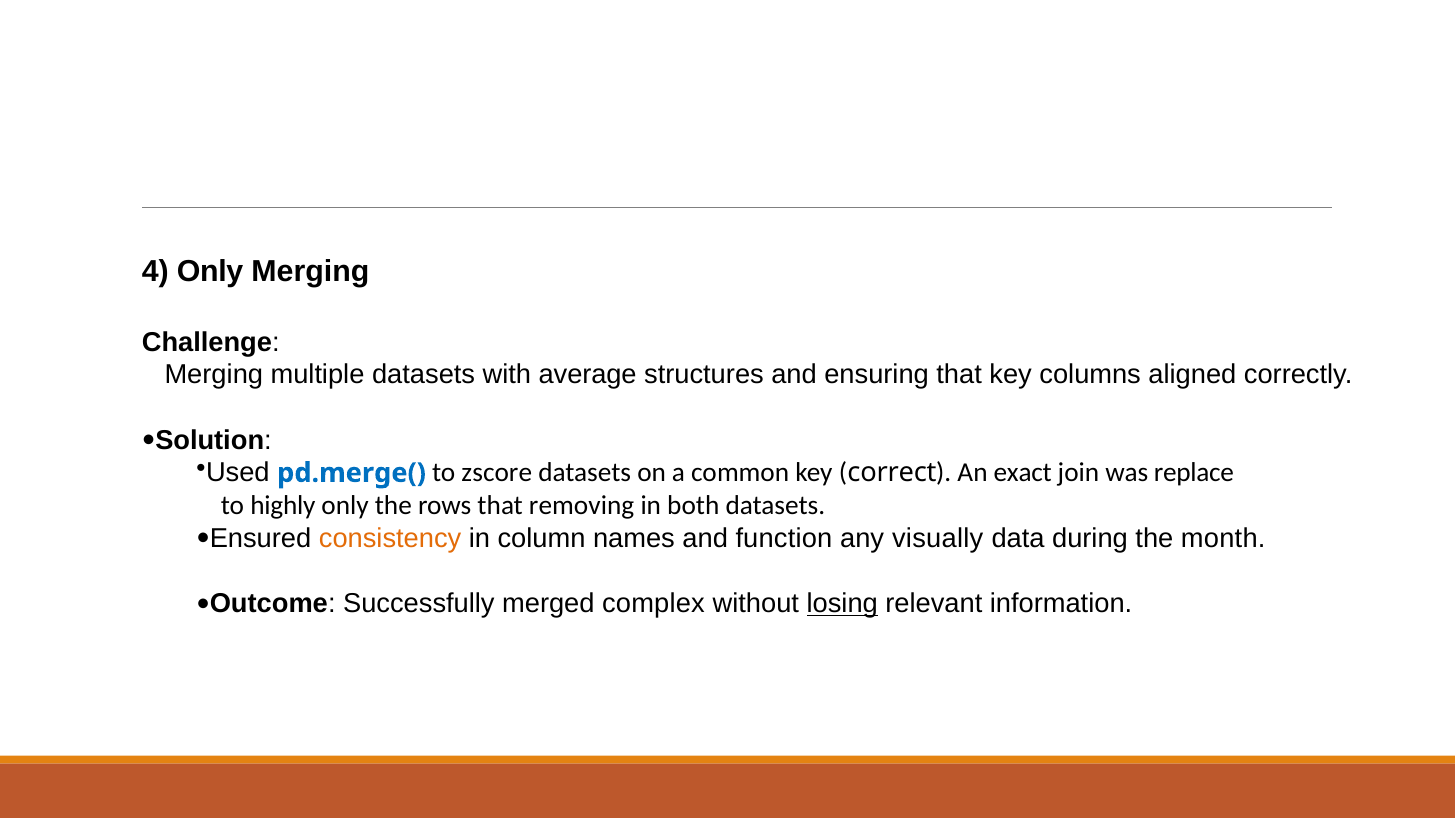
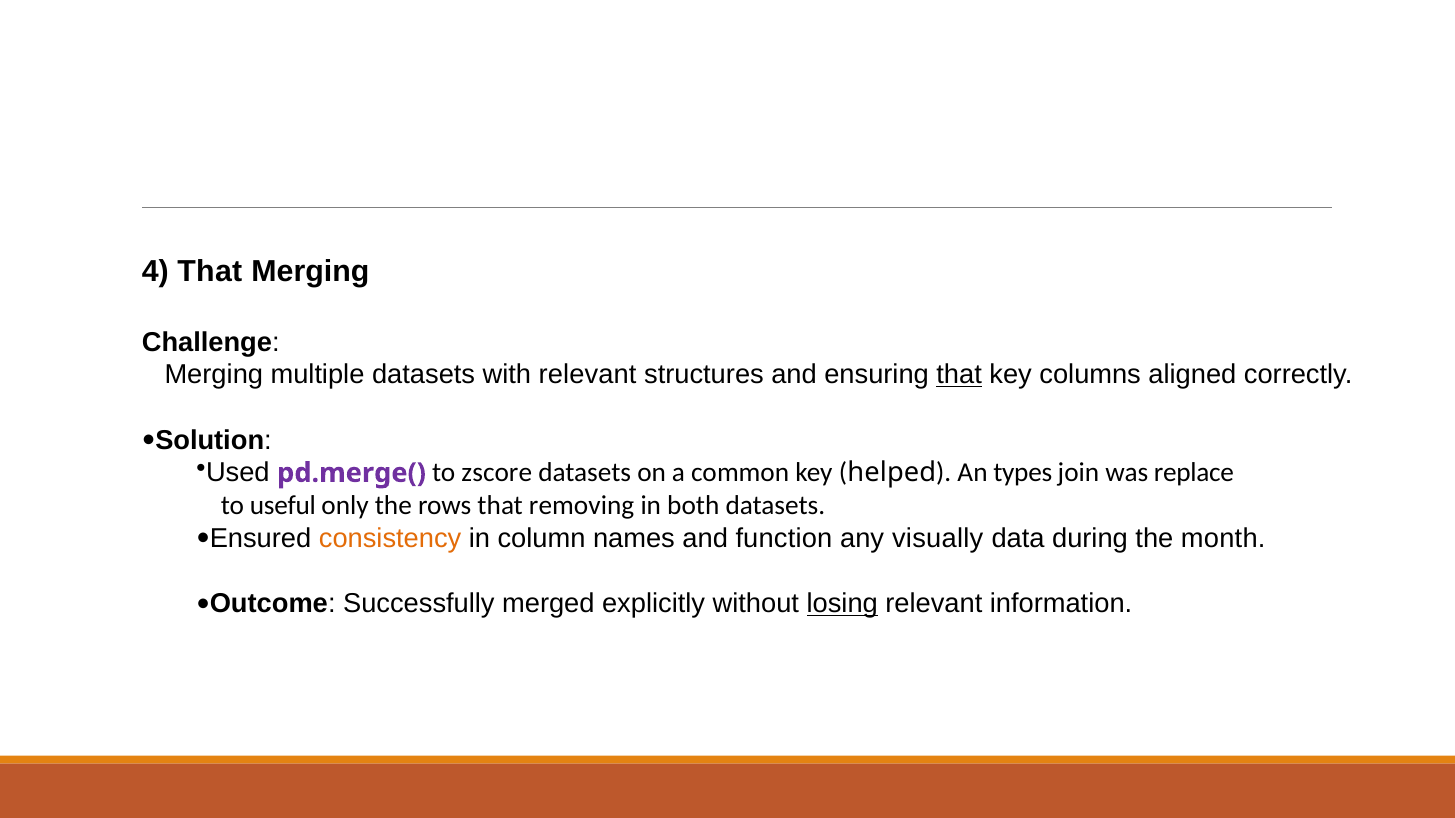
4 Only: Only -> That
with average: average -> relevant
that at (959, 375) underline: none -> present
pd.merge( colour: blue -> purple
correct: correct -> helped
exact: exact -> types
highly: highly -> useful
complex: complex -> explicitly
